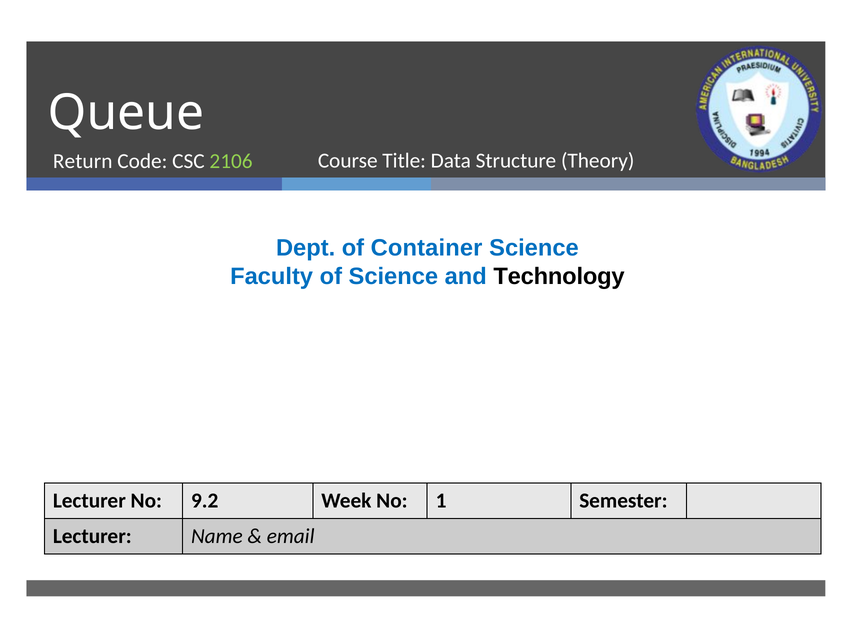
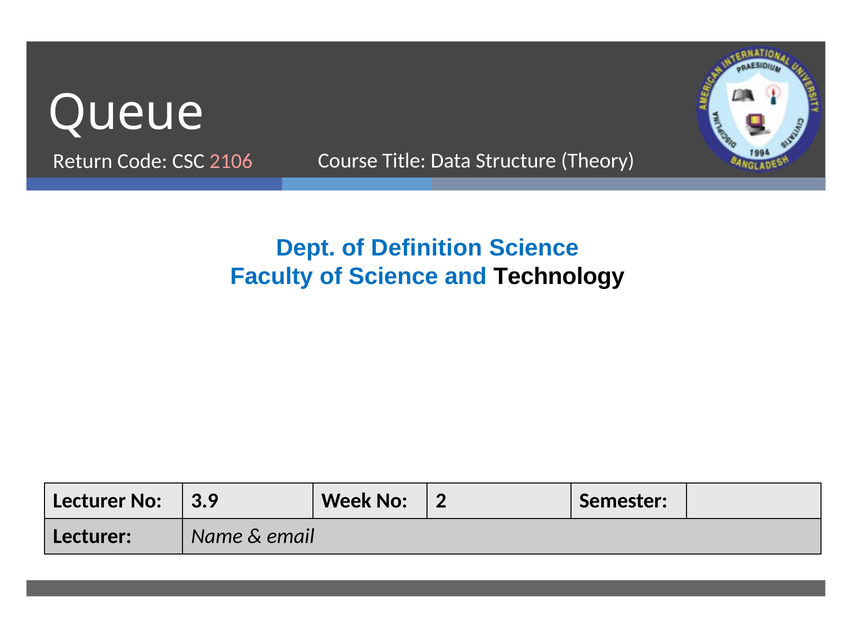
2106 colour: light green -> pink
Container: Container -> Definition
9.2: 9.2 -> 3.9
1: 1 -> 2
